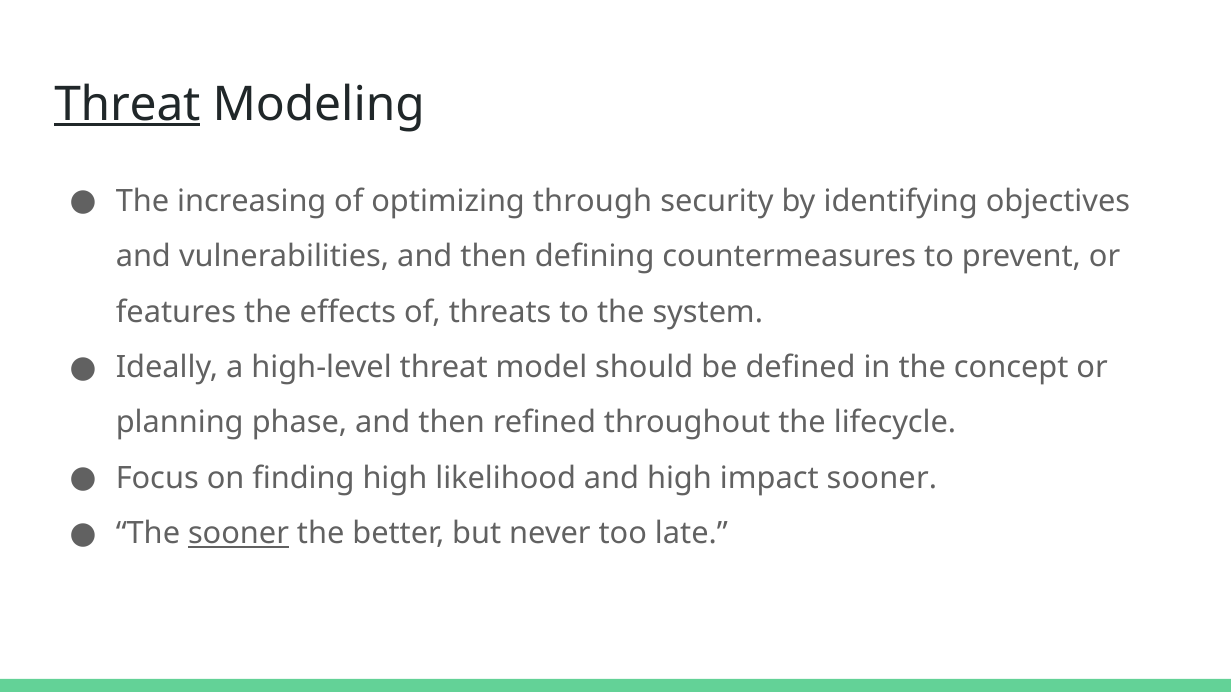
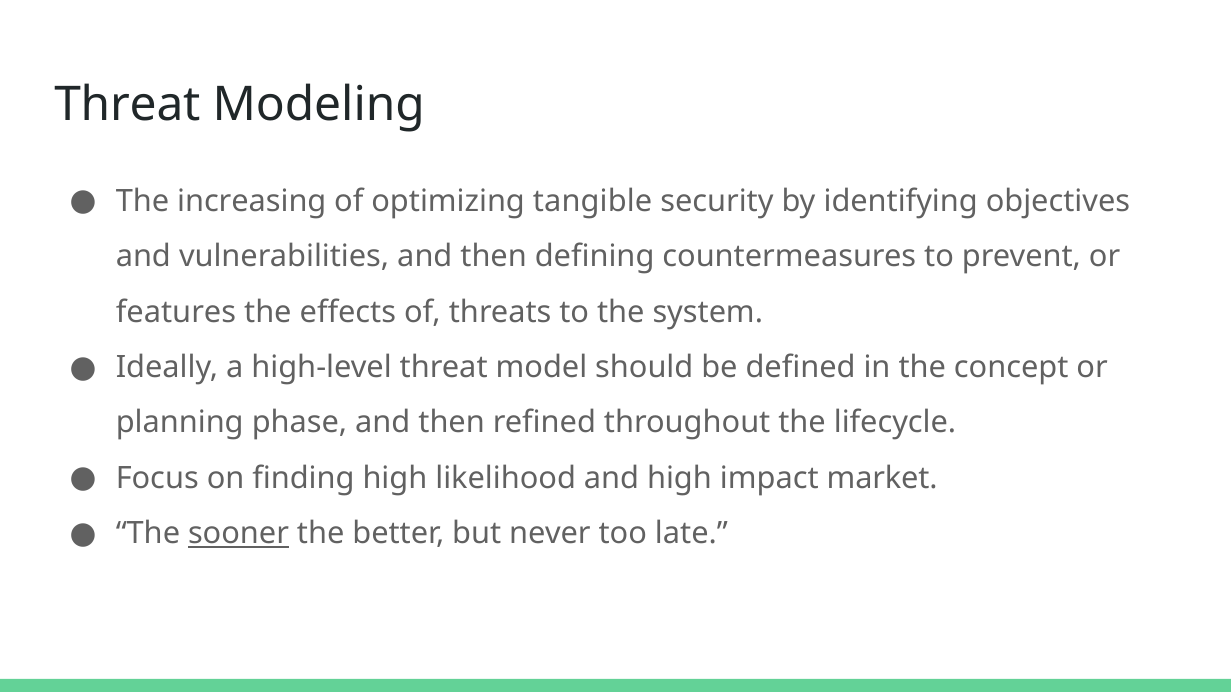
Threat at (127, 104) underline: present -> none
through: through -> tangible
impact sooner: sooner -> market
